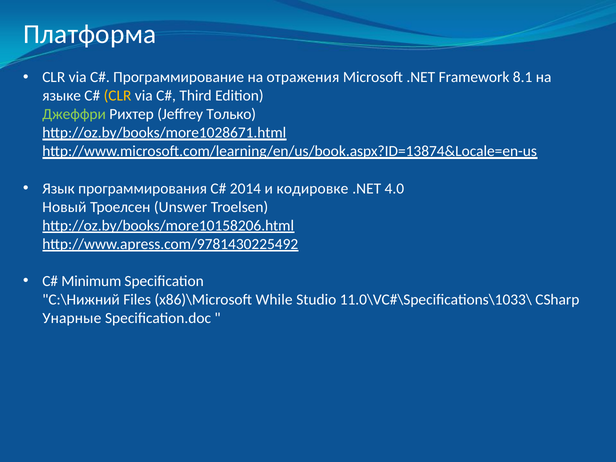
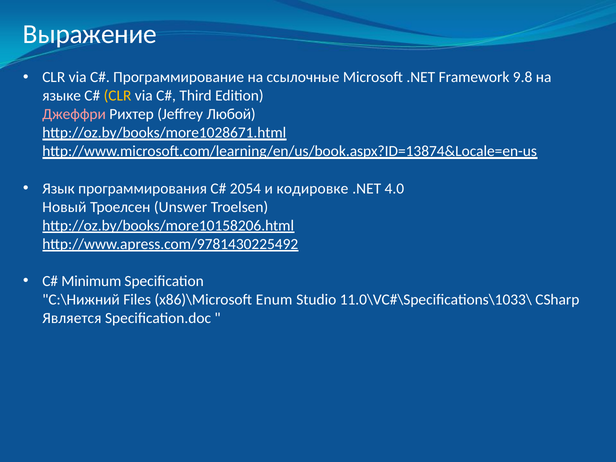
Платформа: Платформа -> Выражение
отражения: отражения -> ссылочные
8.1: 8.1 -> 9.8
Джеффри colour: light green -> pink
Только: Только -> Любой
2014: 2014 -> 2054
While: While -> Enum
Унарные: Унарные -> Является
